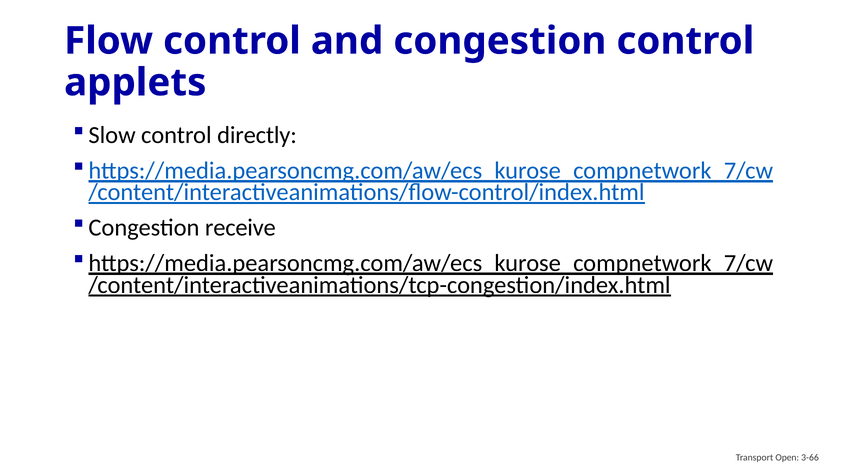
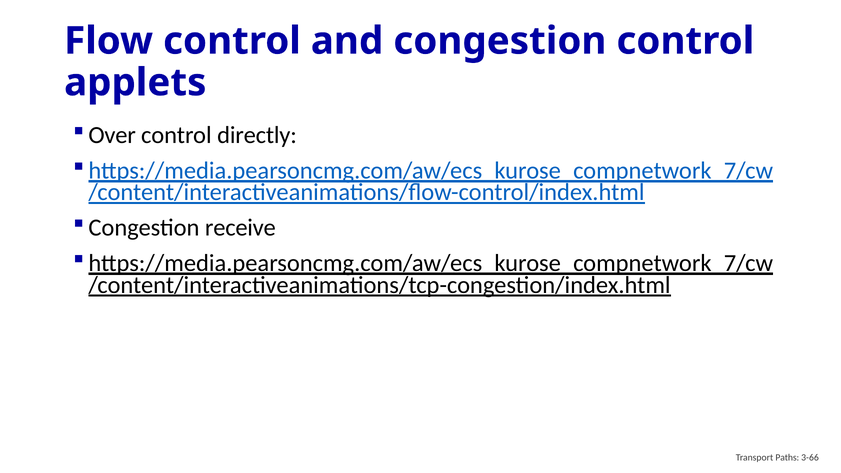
Slow: Slow -> Over
Open: Open -> Paths
